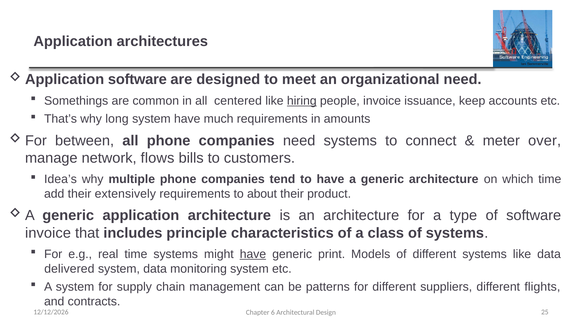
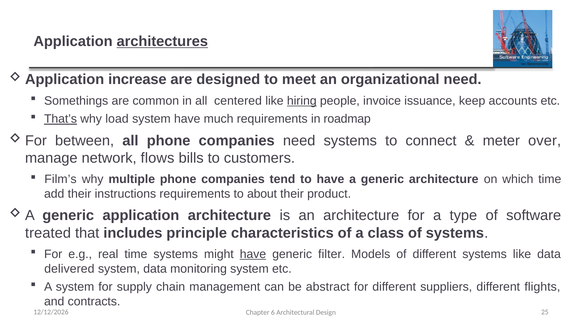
architectures underline: none -> present
software at (137, 80): software -> increase
That’s underline: none -> present
long: long -> load
amounts: amounts -> roadmap
Idea’s: Idea’s -> Film’s
extensively: extensively -> instructions
invoice at (48, 233): invoice -> treated
print: print -> filter
patterns: patterns -> abstract
